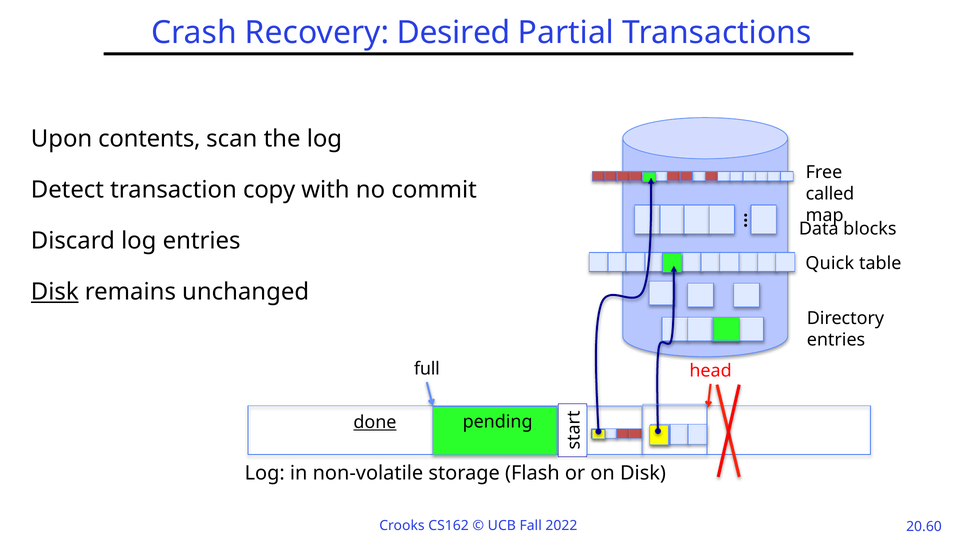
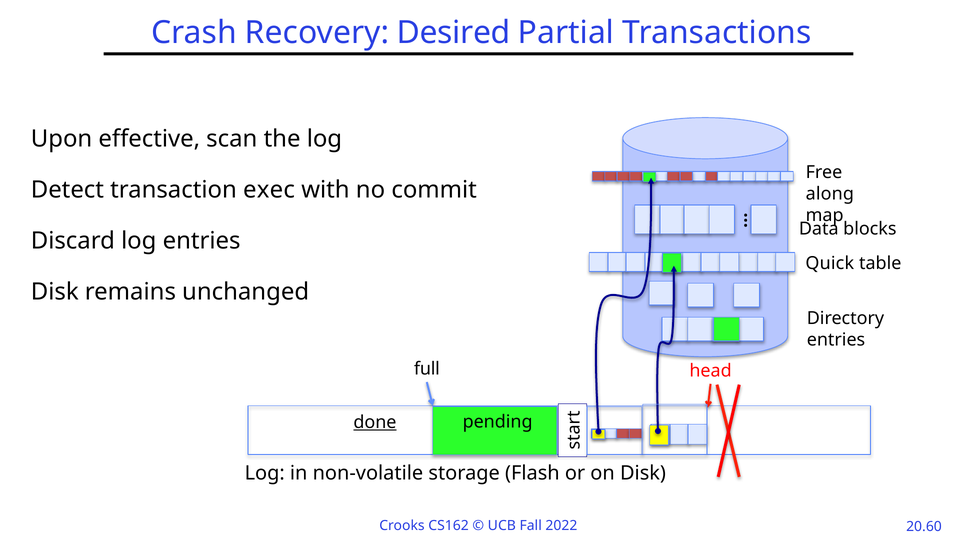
contents: contents -> effective
copy: copy -> exec
called: called -> along
Disk at (55, 292) underline: present -> none
